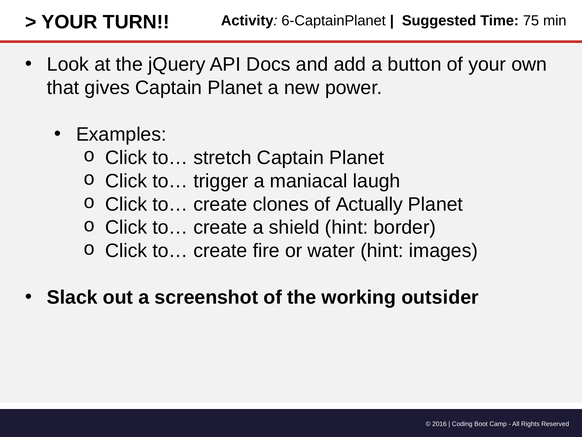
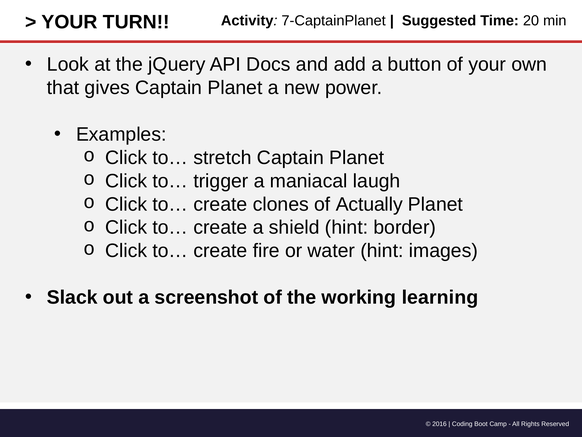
6-CaptainPlanet: 6-CaptainPlanet -> 7-CaptainPlanet
75: 75 -> 20
outsider: outsider -> learning
